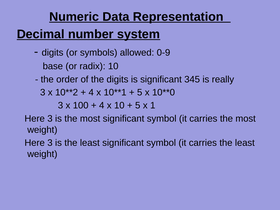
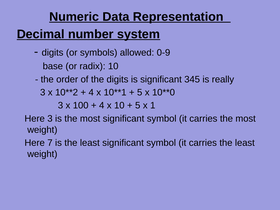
3 at (50, 143): 3 -> 7
